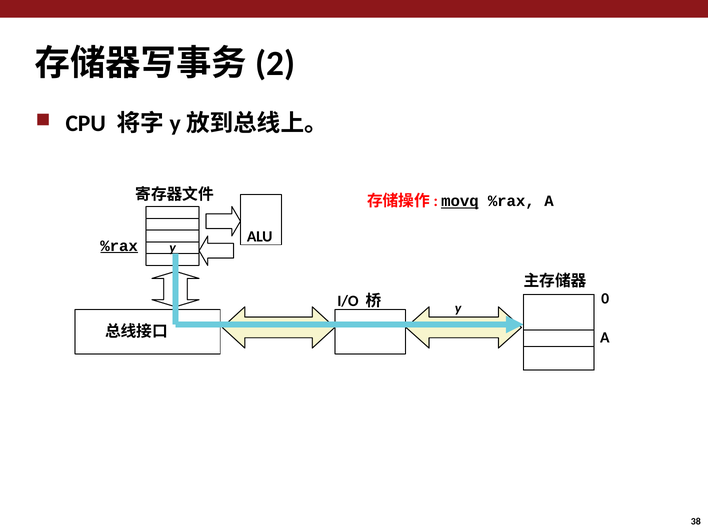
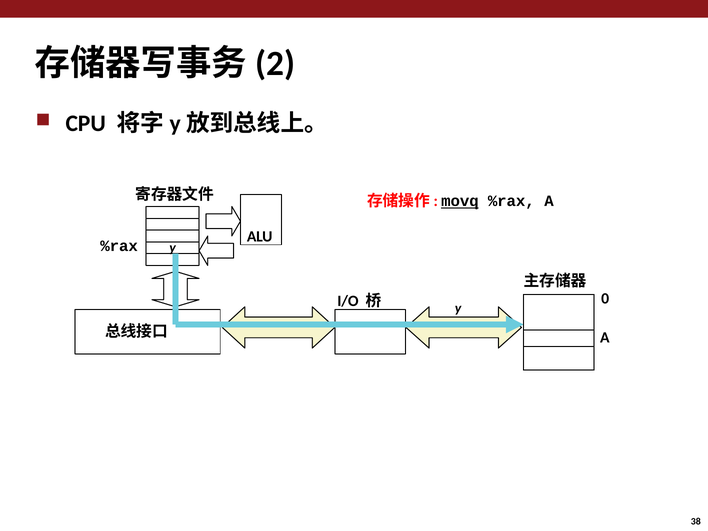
%rax at (119, 246) underline: present -> none
